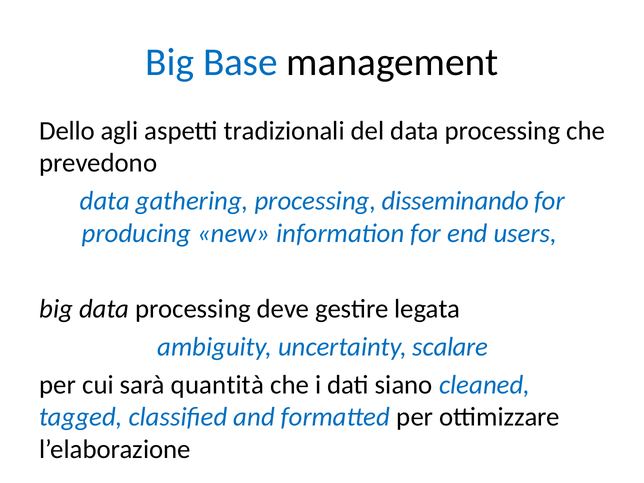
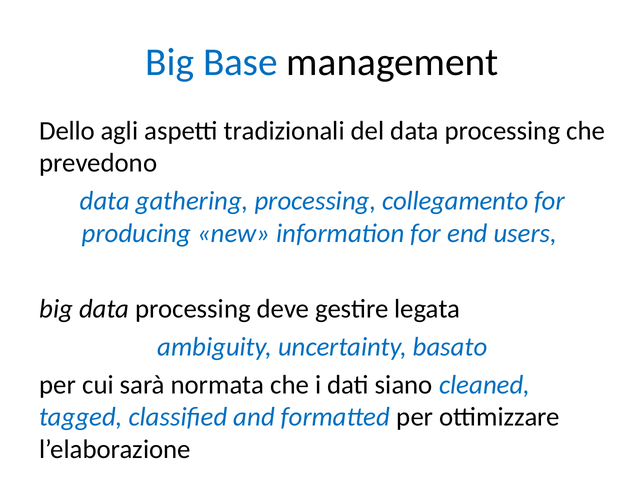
disseminando: disseminando -> collegamento
scalare: scalare -> basato
quantità: quantità -> normata
